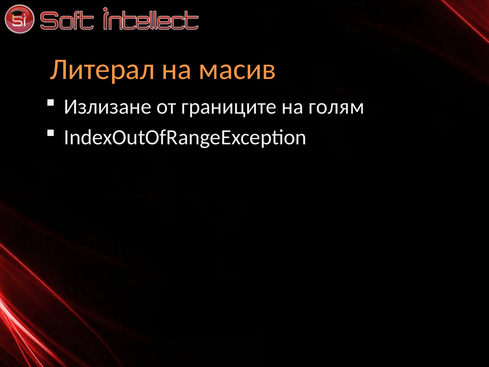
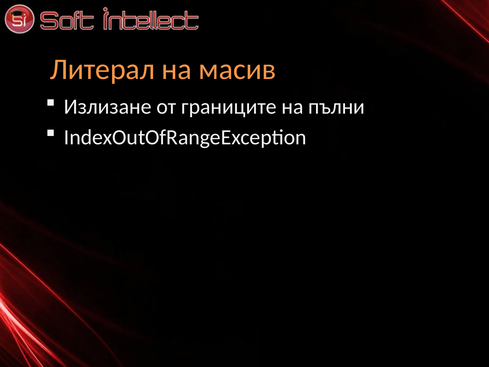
голям: голям -> пълни
